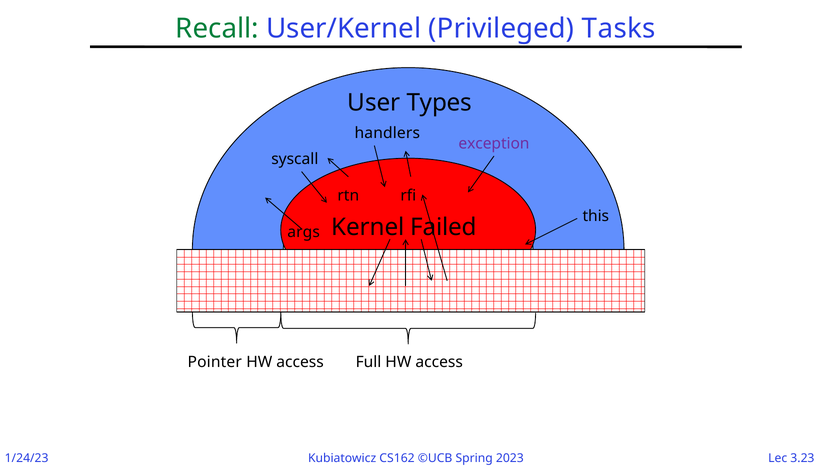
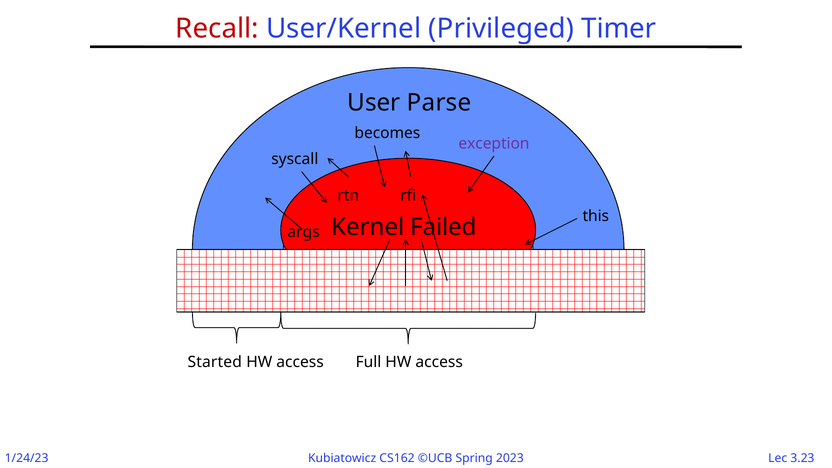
Recall colour: green -> red
Tasks: Tasks -> Timer
Types: Types -> Parse
handlers: handlers -> becomes
Pointer: Pointer -> Started
